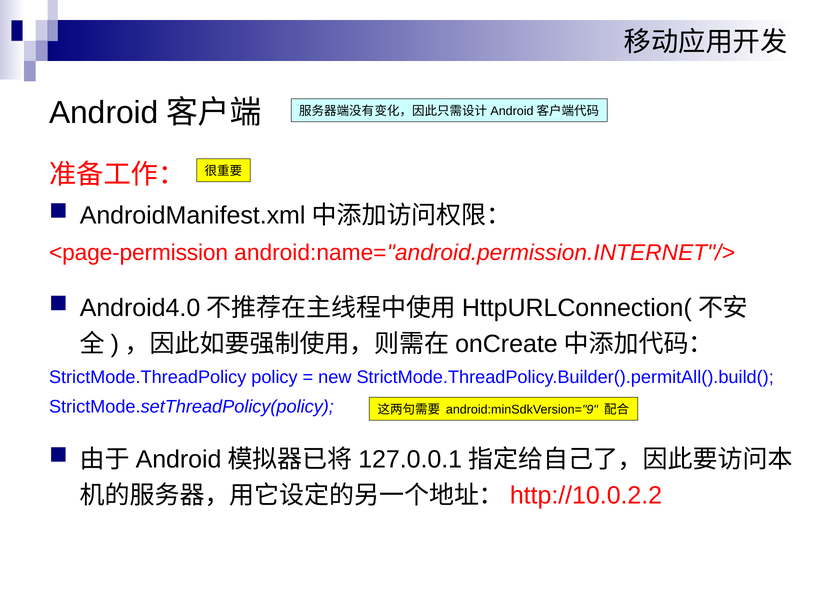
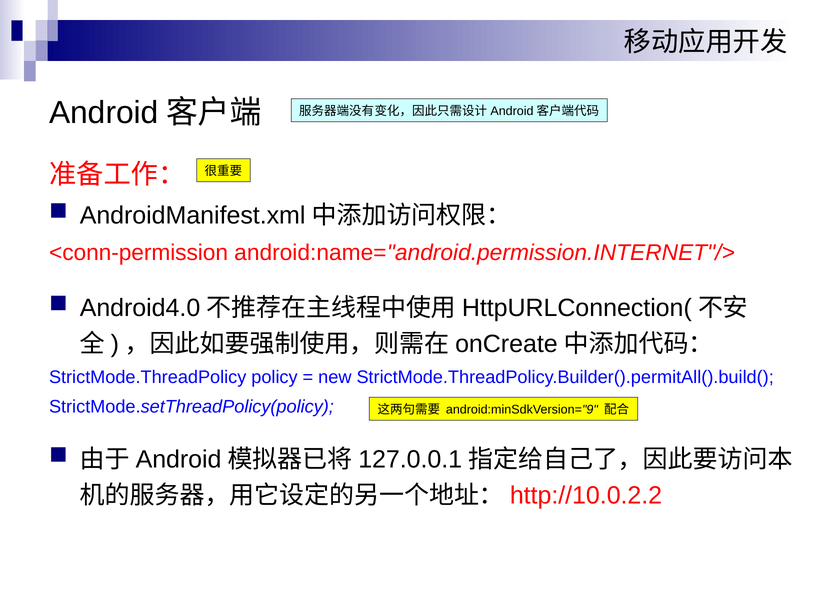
<page-permission: <page-permission -> <conn-permission
